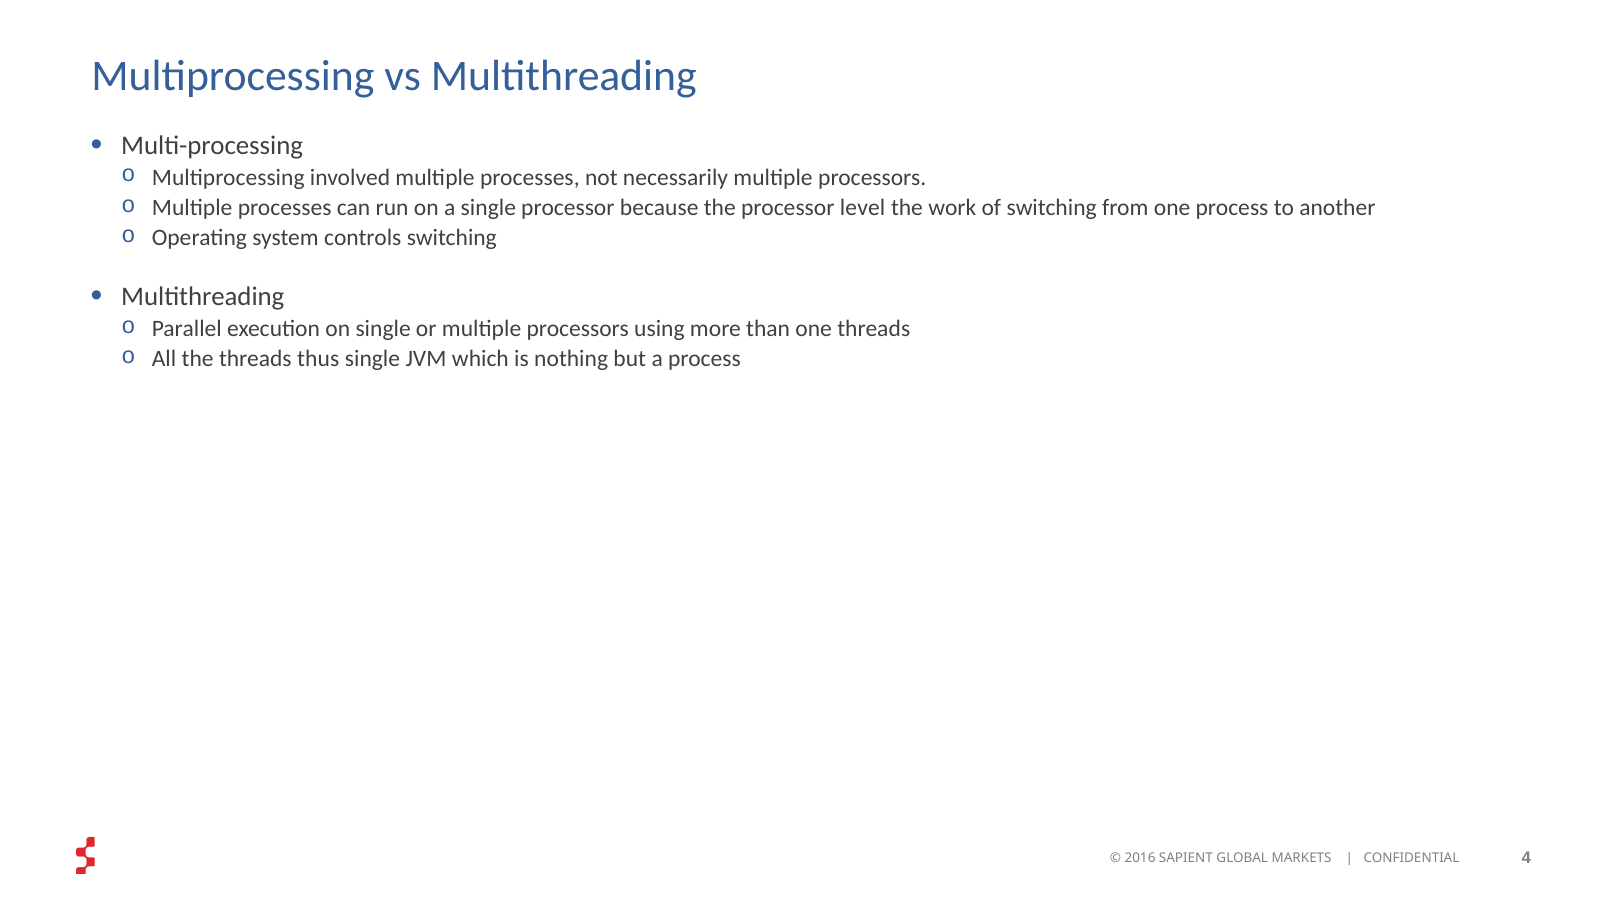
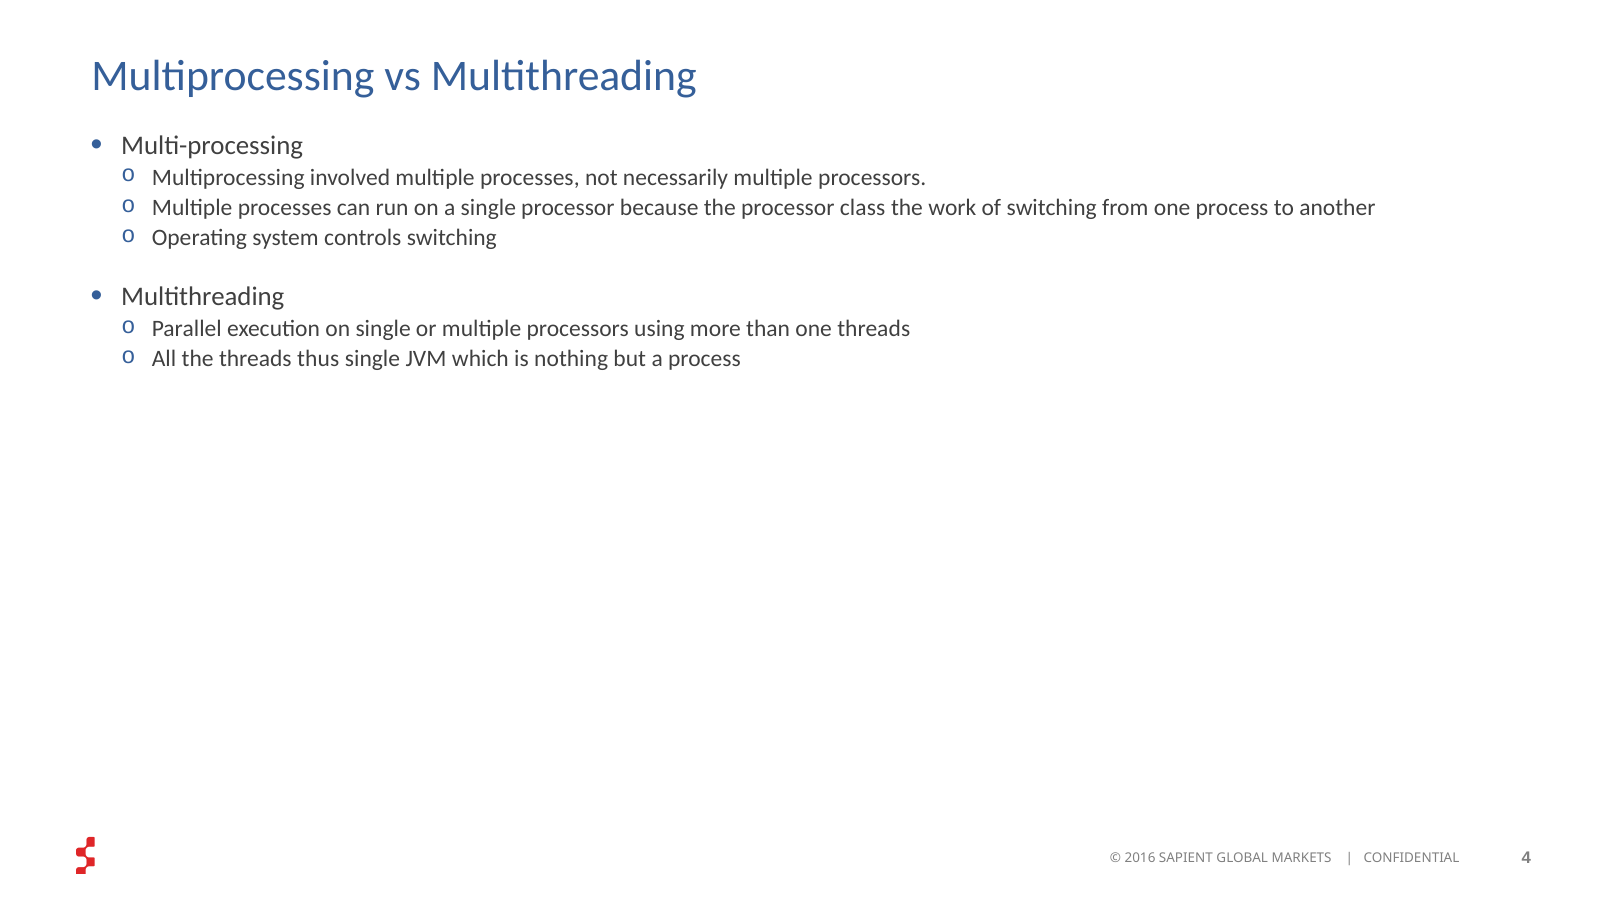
level: level -> class
